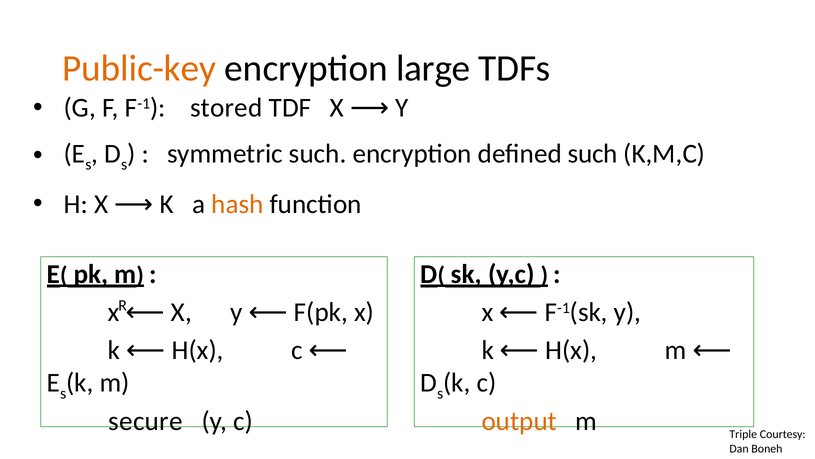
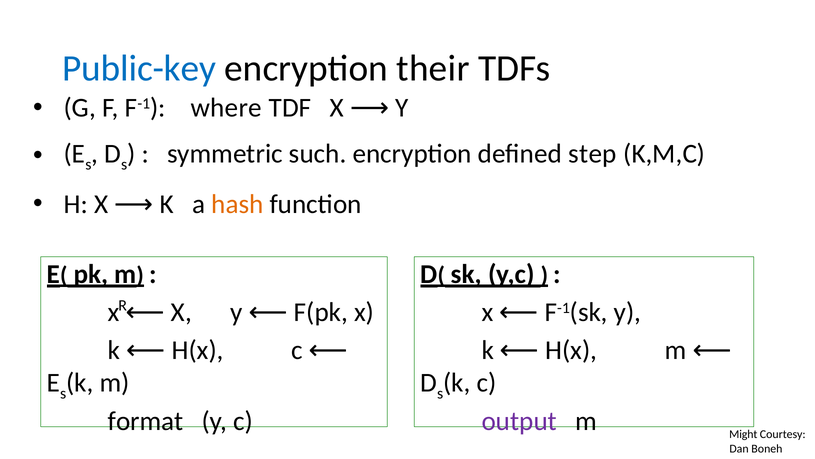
Public-key colour: orange -> blue
large: large -> their
stored: stored -> where
defined such: such -> step
secure: secure -> format
output colour: orange -> purple
Triple: Triple -> Might
